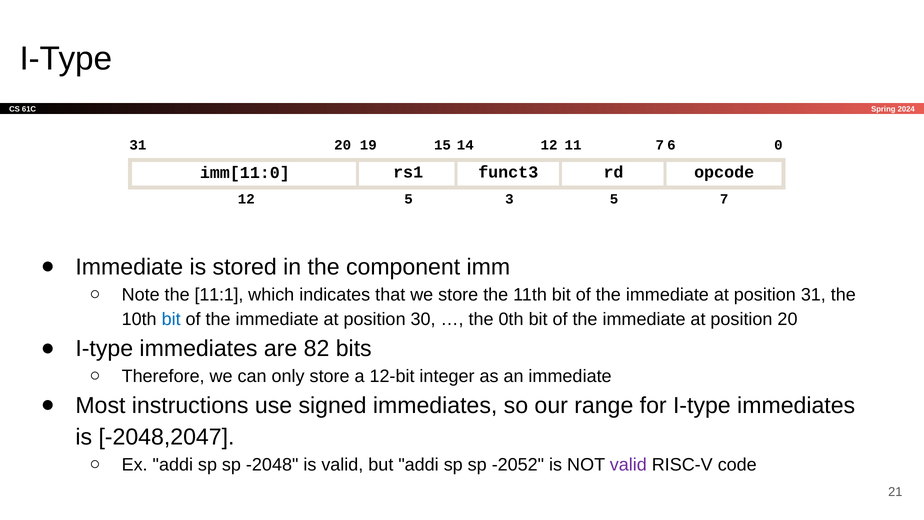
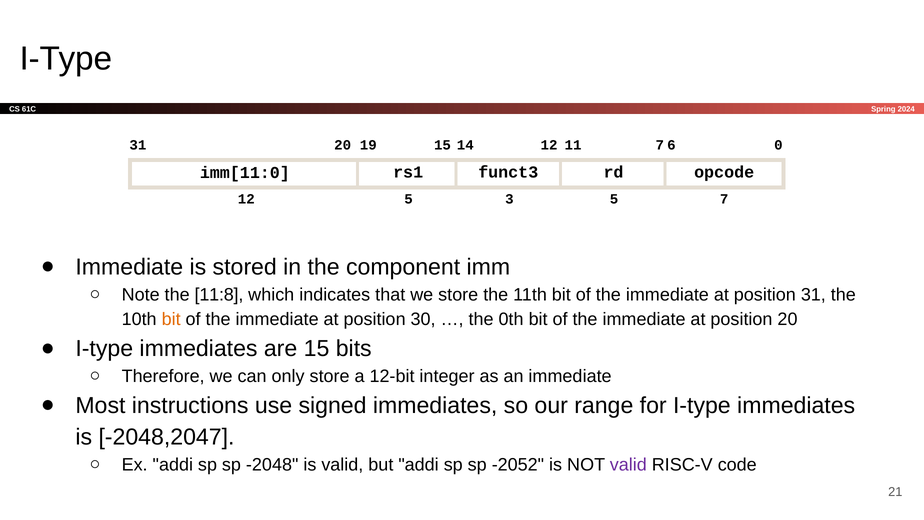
11:1: 11:1 -> 11:8
bit at (171, 319) colour: blue -> orange
are 82: 82 -> 15
